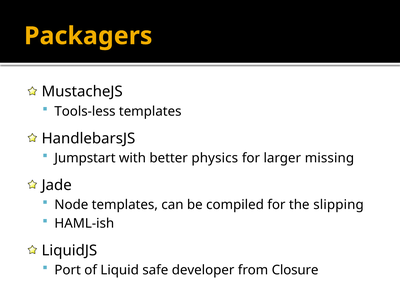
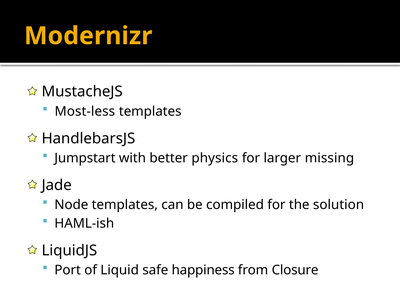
Packagers: Packagers -> Modernizr
Tools-less: Tools-less -> Most-less
slipping: slipping -> solution
developer: developer -> happiness
